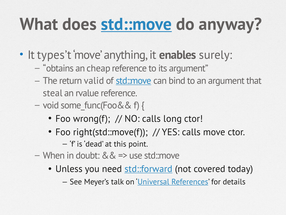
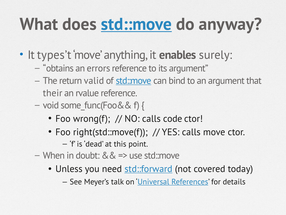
cheap: cheap -> errors
steal: steal -> their
long: long -> code
